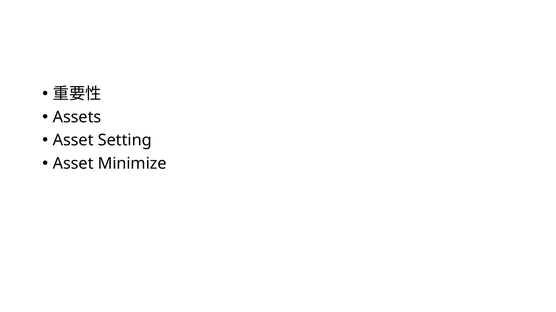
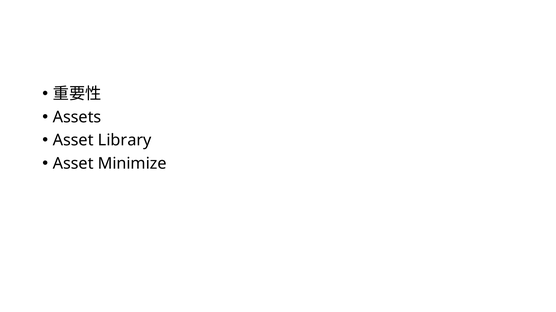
Setting: Setting -> Library
